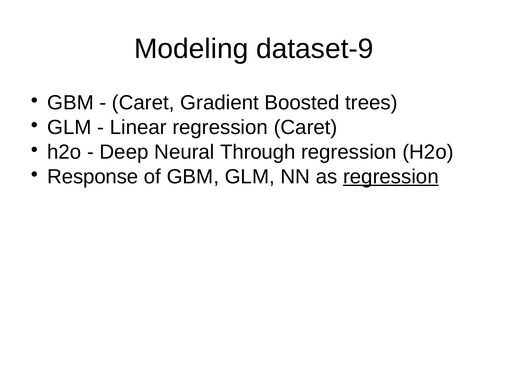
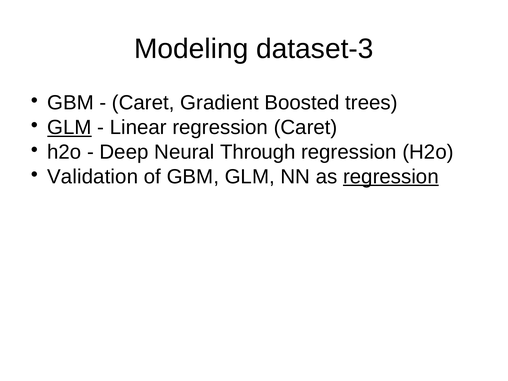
dataset-9: dataset-9 -> dataset-3
GLM at (69, 127) underline: none -> present
Response: Response -> Validation
